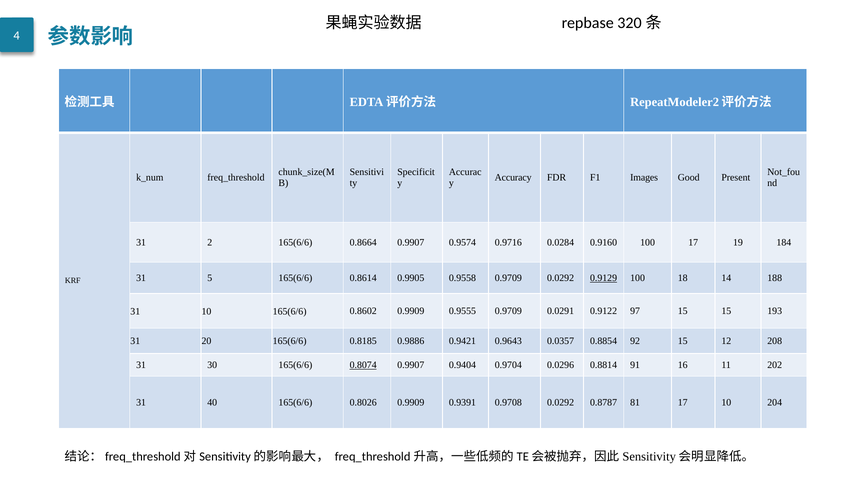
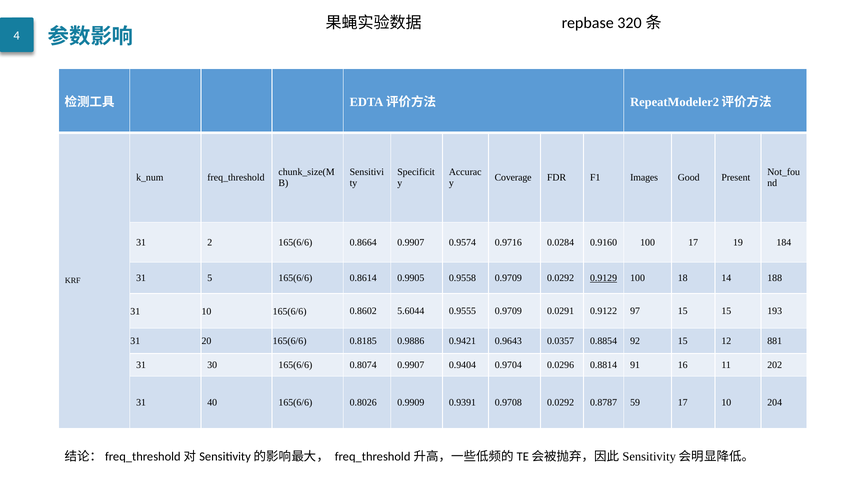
Accuracy: Accuracy -> Coverage
0.8602 0.9909: 0.9909 -> 5.6044
208: 208 -> 881
0.8074 underline: present -> none
81: 81 -> 59
